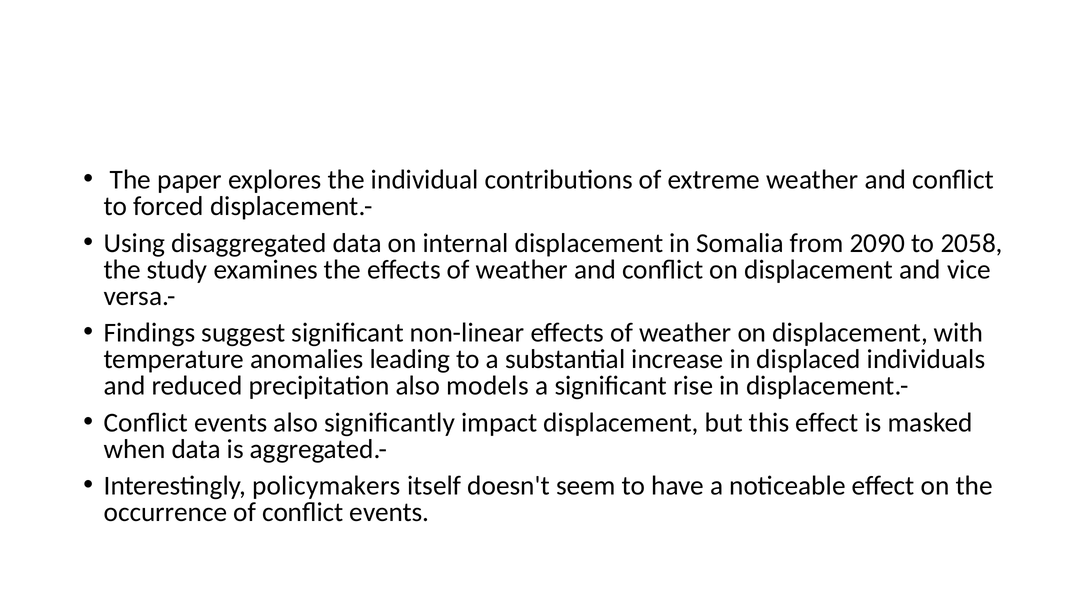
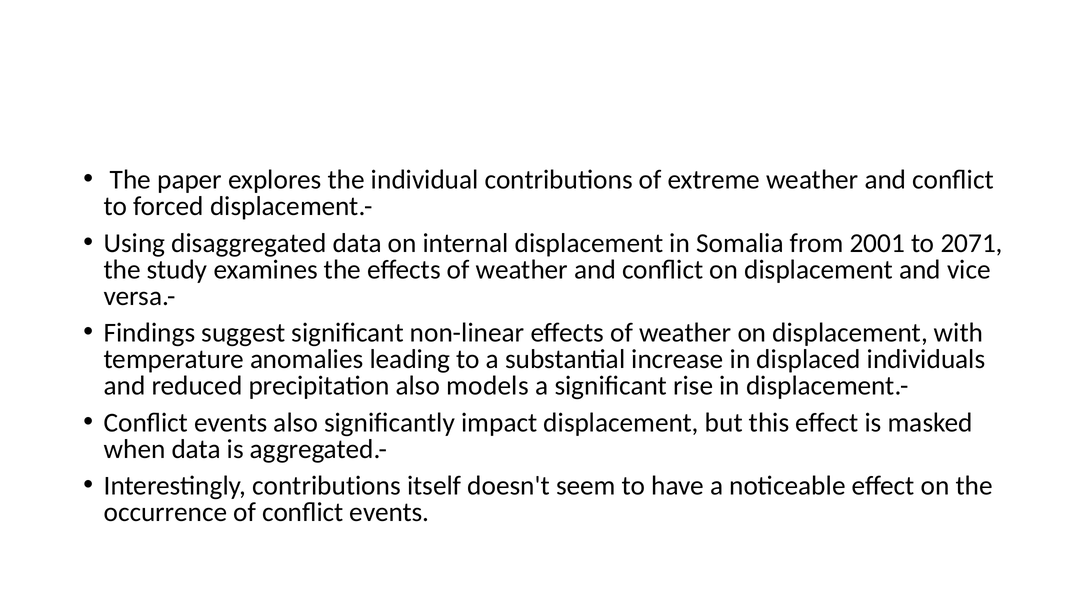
2090: 2090 -> 2001
2058: 2058 -> 2071
Interestingly policymakers: policymakers -> contributions
